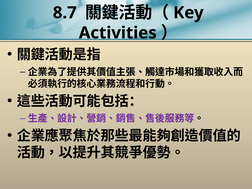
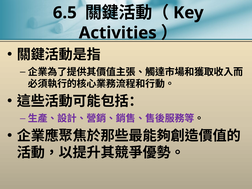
8.7: 8.7 -> 6.5
